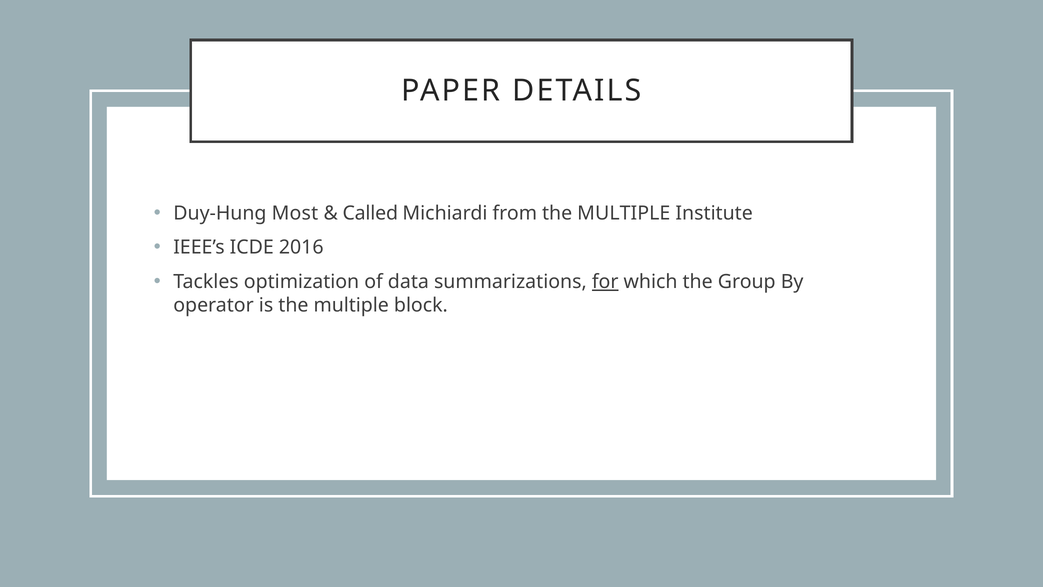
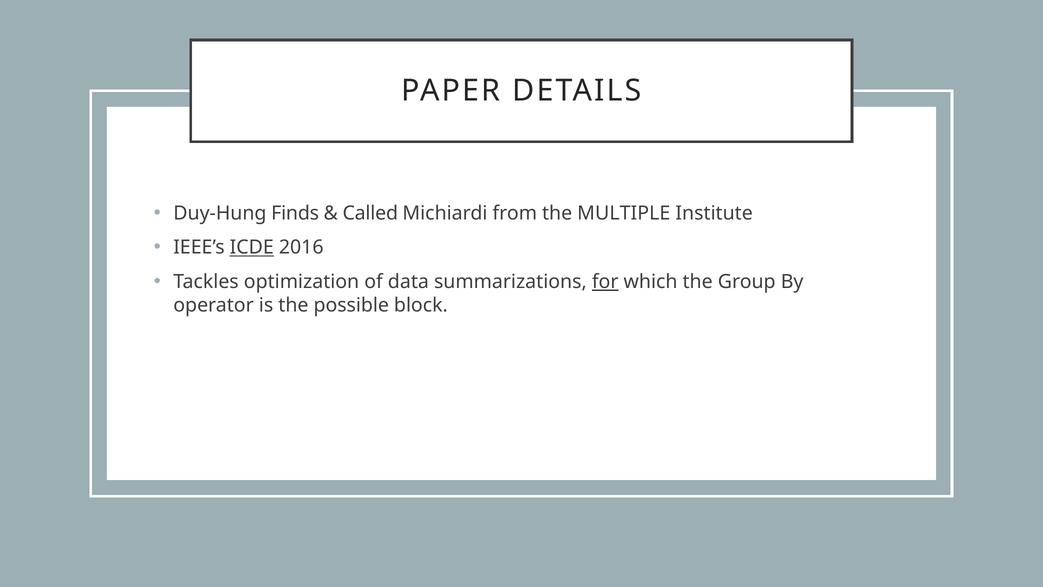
Most: Most -> Finds
ICDE underline: none -> present
is the multiple: multiple -> possible
